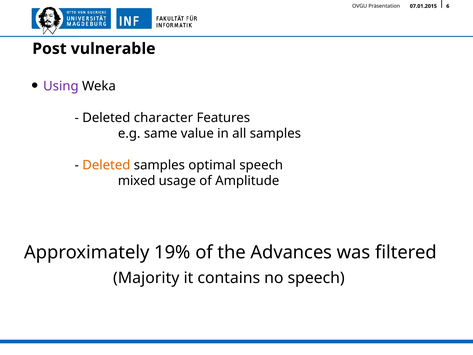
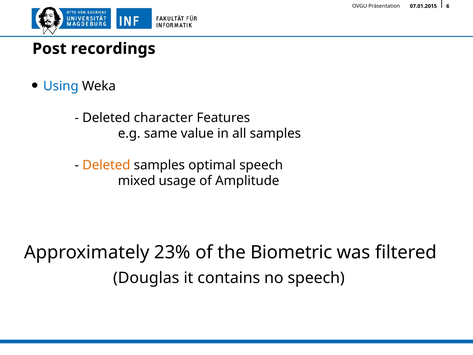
vulnerable: vulnerable -> recordings
Using colour: purple -> blue
19%: 19% -> 23%
Advances: Advances -> Biometric
Majority: Majority -> Douglas
